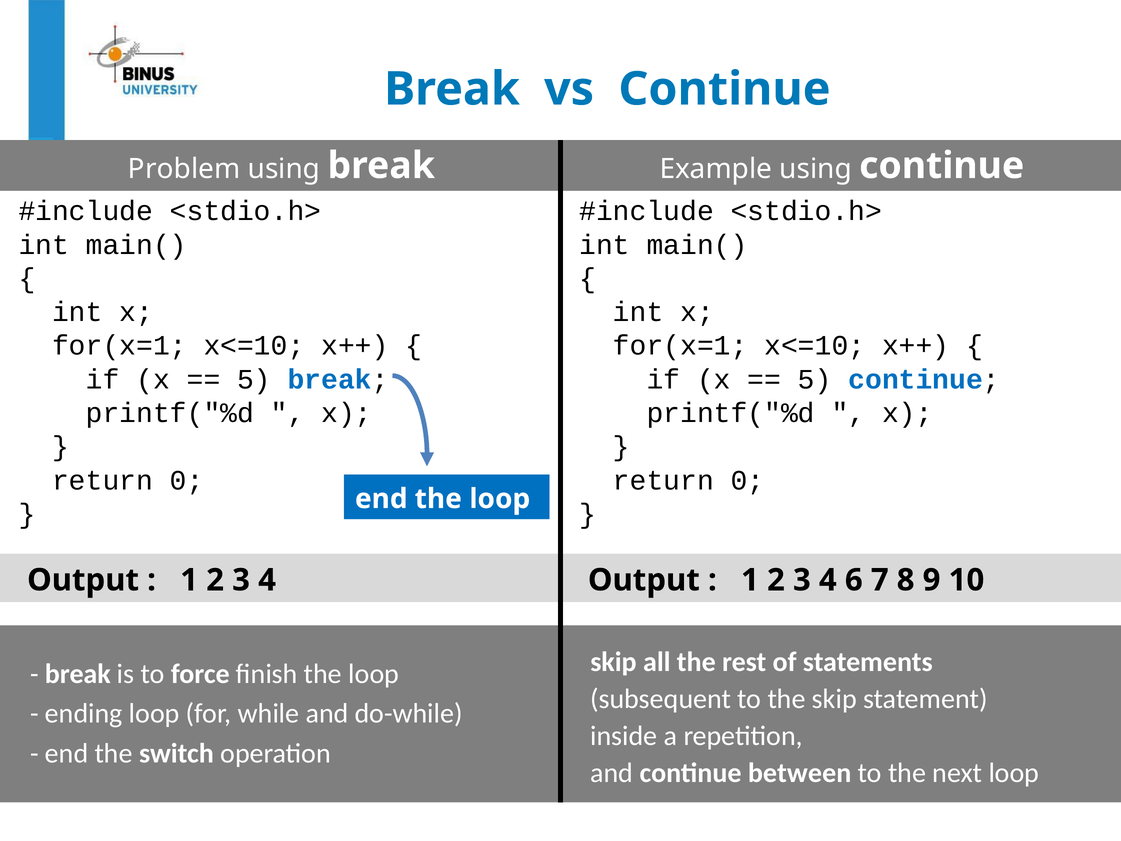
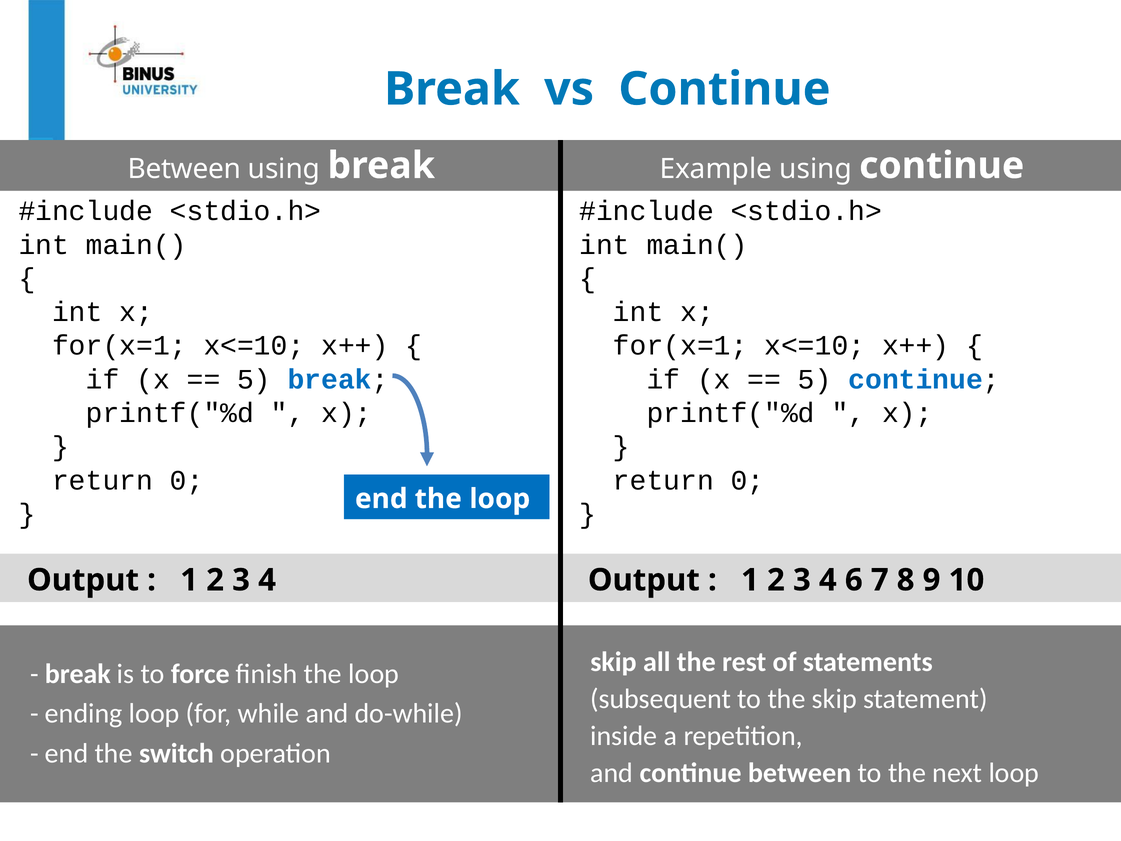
Problem at (184, 169): Problem -> Between
